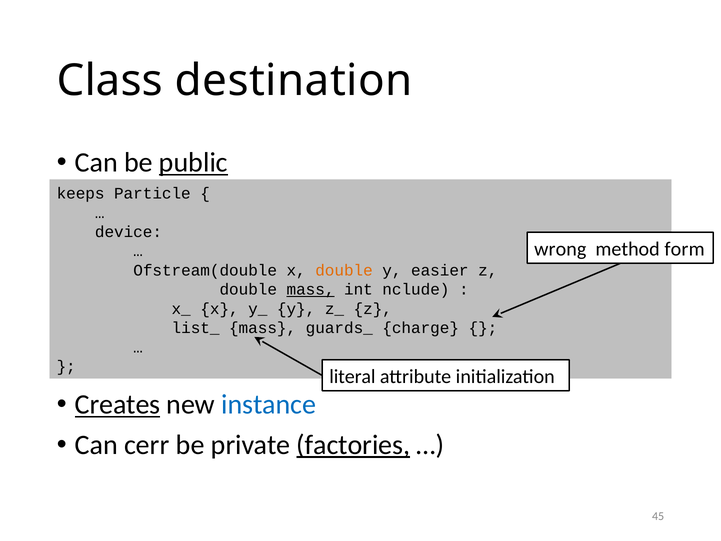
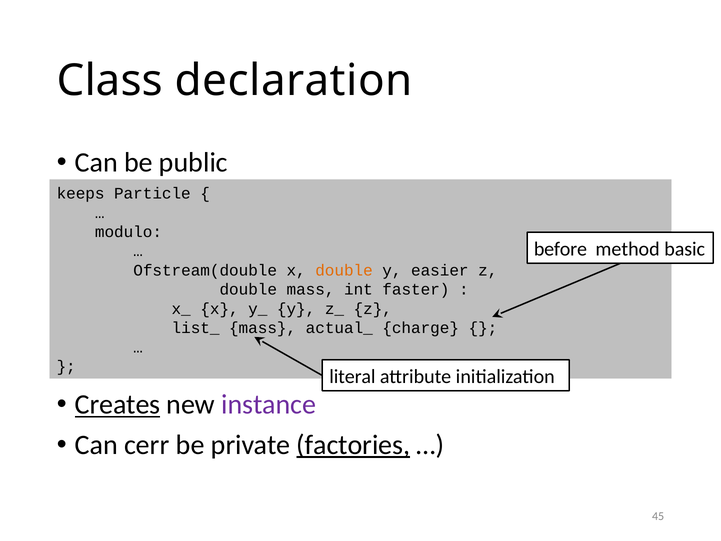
destination: destination -> declaration
public underline: present -> none
device: device -> modulo
wrong: wrong -> before
form: form -> basic
mass at (311, 290) underline: present -> none
nclude: nclude -> faster
guards_: guards_ -> actual_
instance colour: blue -> purple
